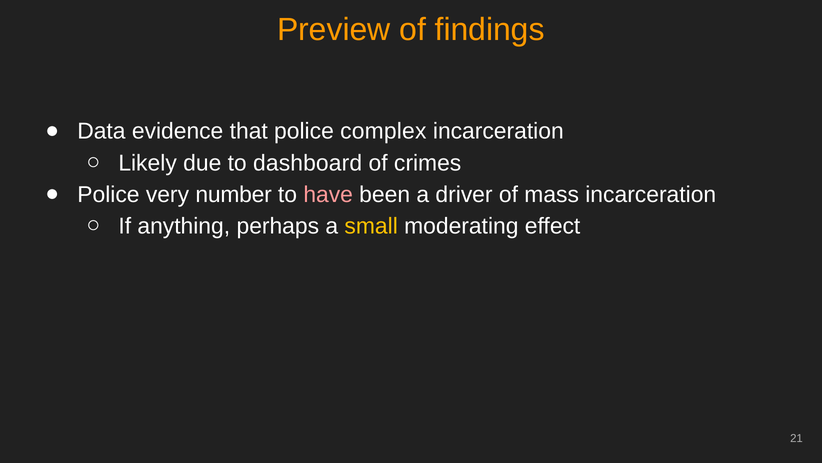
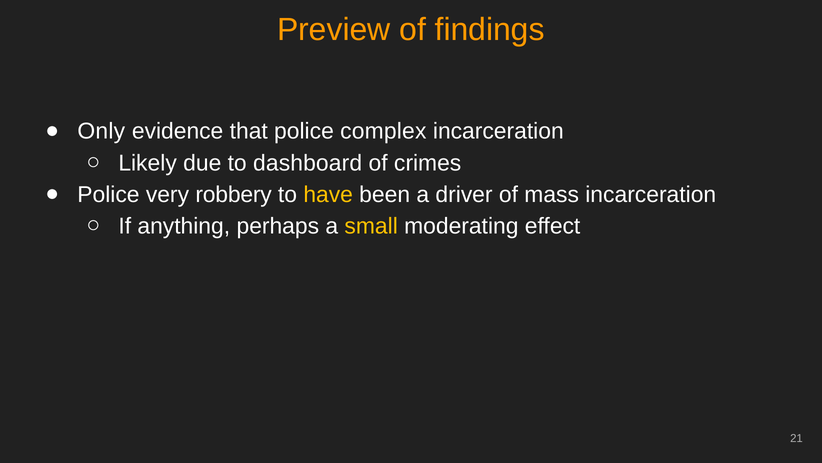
Data: Data -> Only
number: number -> robbery
have colour: pink -> yellow
